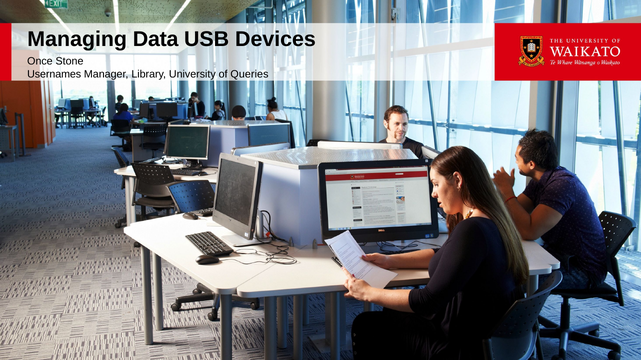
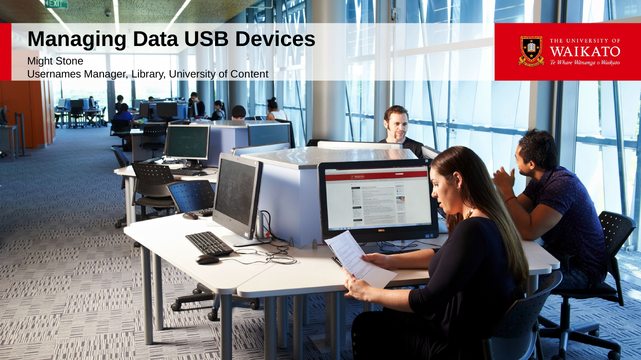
Once: Once -> Might
Queries: Queries -> Content
